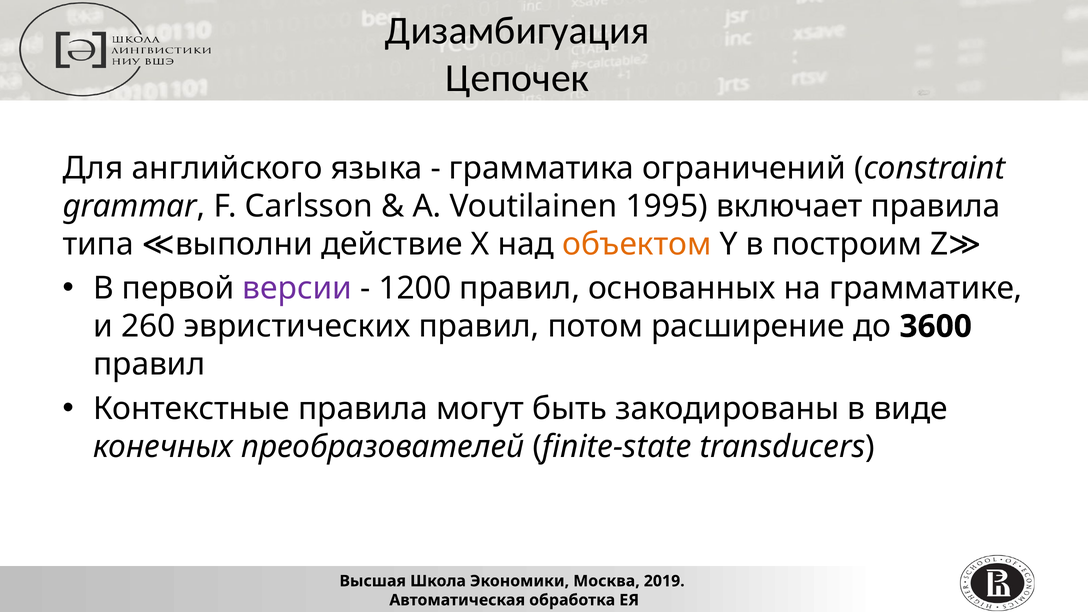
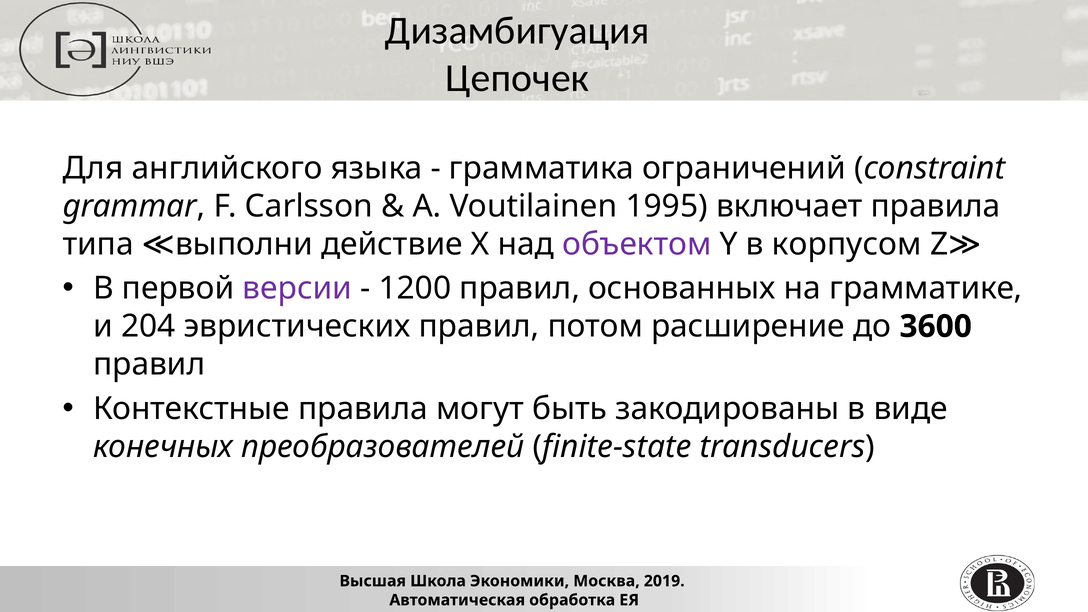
объектом colour: orange -> purple
построим: построим -> корпусом
260: 260 -> 204
